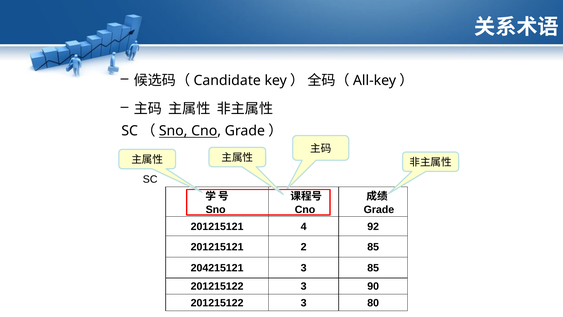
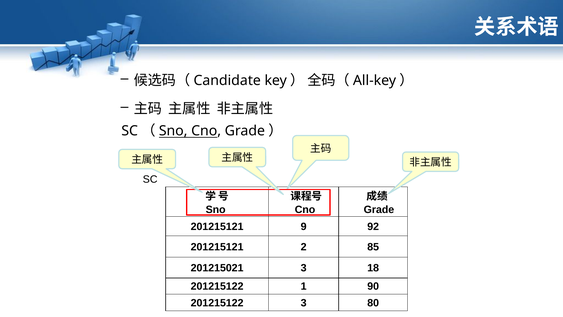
4: 4 -> 9
204215121: 204215121 -> 201215021
3 85: 85 -> 18
3 at (304, 286): 3 -> 1
